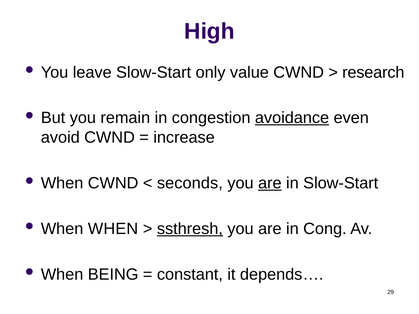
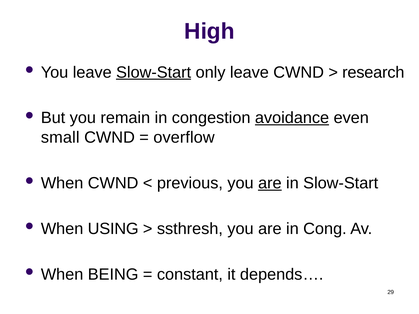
Slow-Start at (154, 72) underline: none -> present
only value: value -> leave
avoid: avoid -> small
increase: increase -> overflow
seconds: seconds -> previous
When WHEN: WHEN -> USING
ssthresh underline: present -> none
